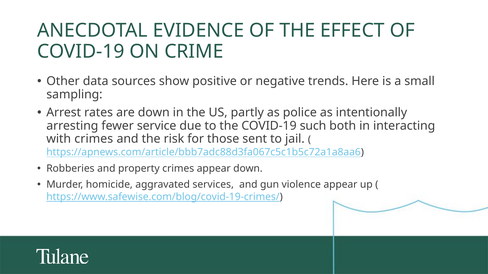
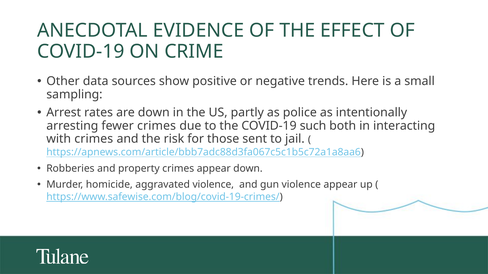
fewer service: service -> crimes
aggravated services: services -> violence
